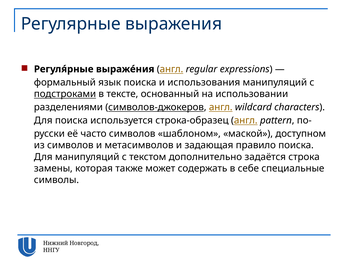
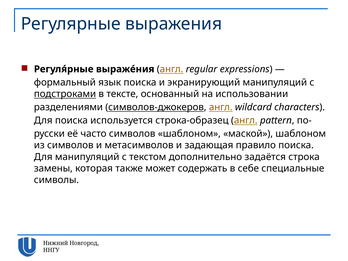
использования: использования -> экранирующий
маской доступном: доступном -> шаблоном
